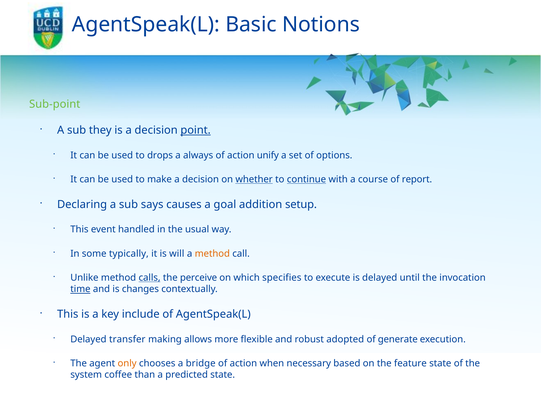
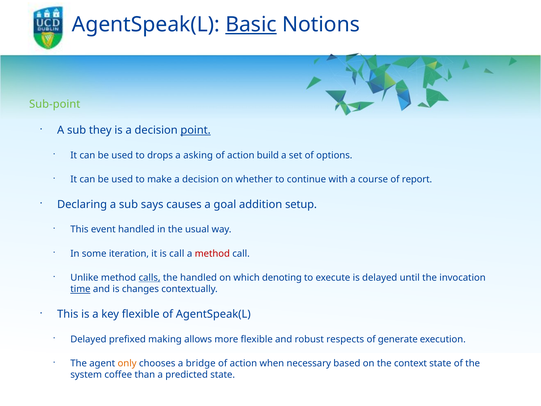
Basic underline: none -> present
always: always -> asking
unify: unify -> build
whether underline: present -> none
continue underline: present -> none
typically: typically -> iteration
is will: will -> call
method at (212, 253) colour: orange -> red
the perceive: perceive -> handled
specifies: specifies -> denoting
key include: include -> flexible
transfer: transfer -> prefixed
adopted: adopted -> respects
feature: feature -> context
